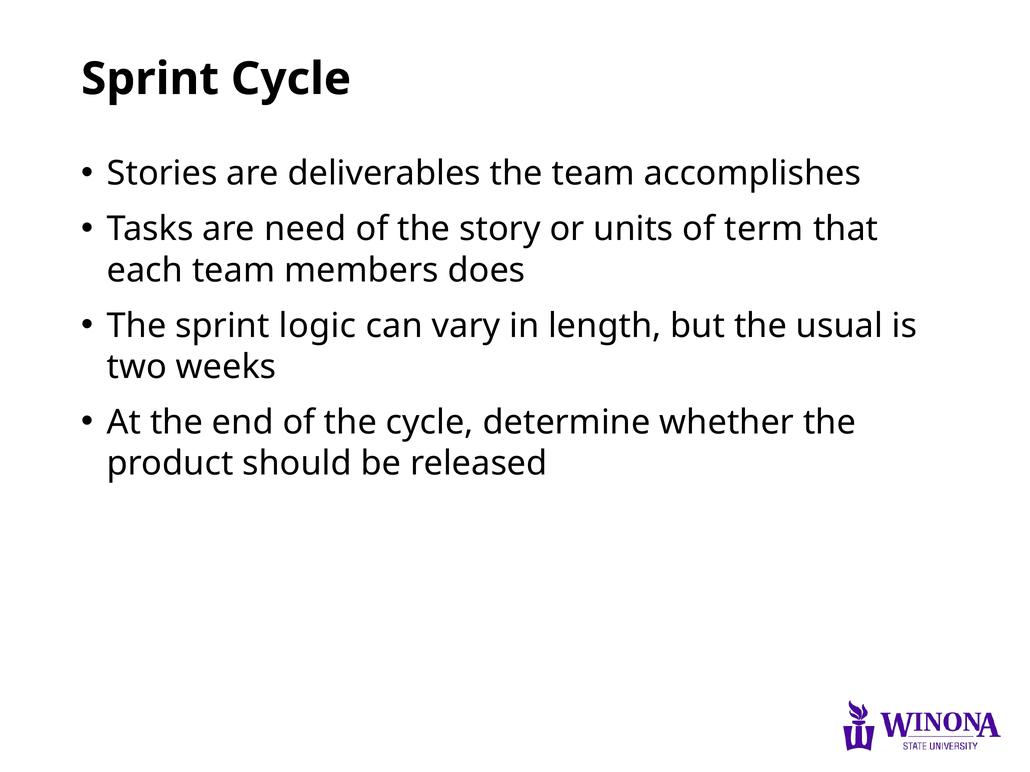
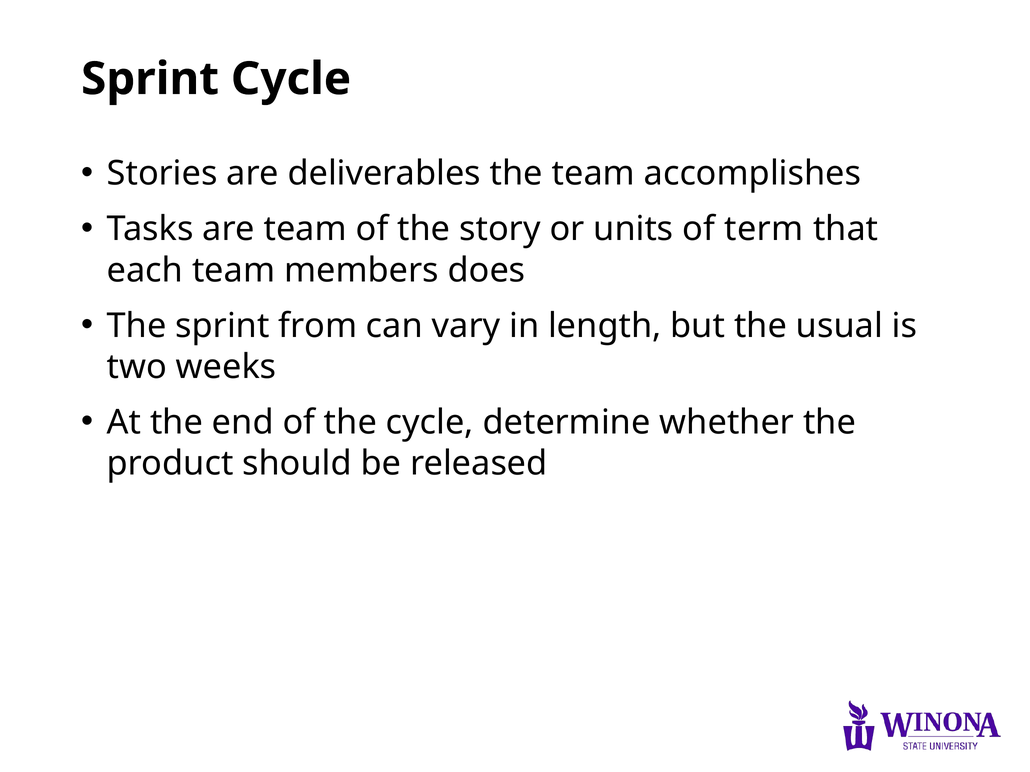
are need: need -> team
logic: logic -> from
